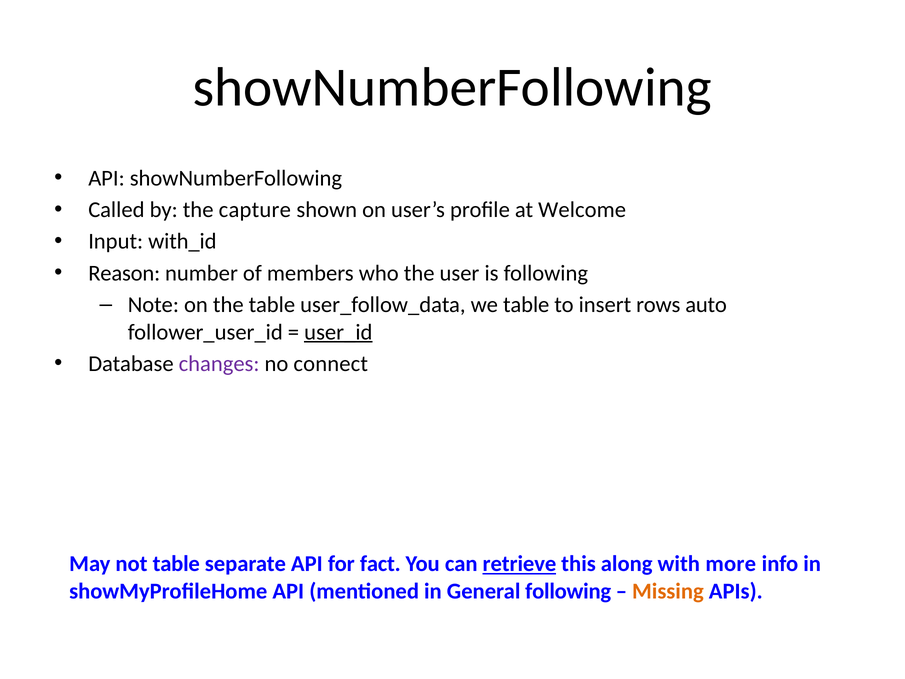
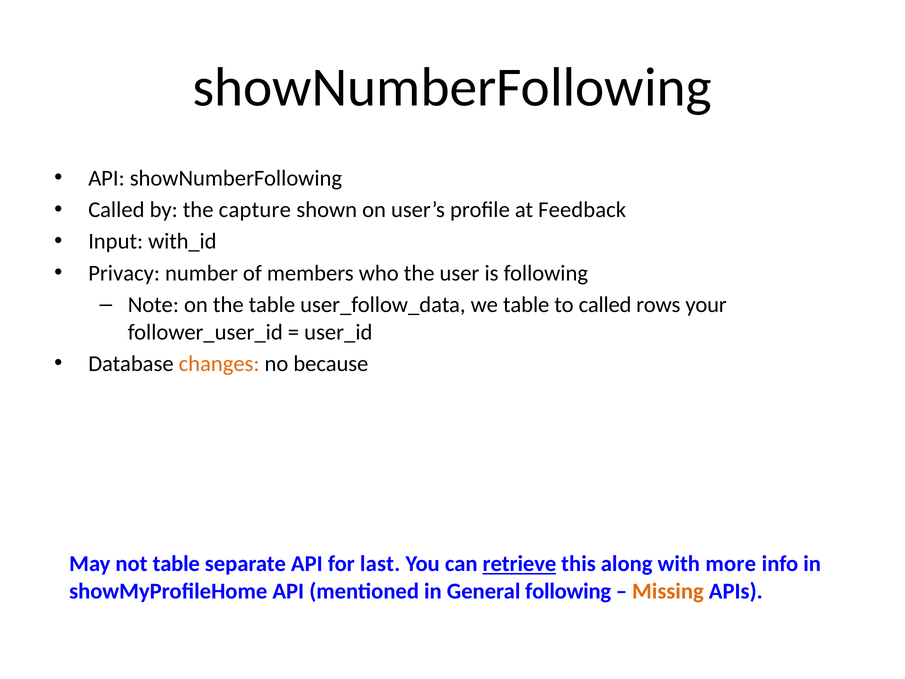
Welcome: Welcome -> Feedback
Reason: Reason -> Privacy
to insert: insert -> called
auto: auto -> your
user_id underline: present -> none
changes colour: purple -> orange
connect: connect -> because
fact: fact -> last
